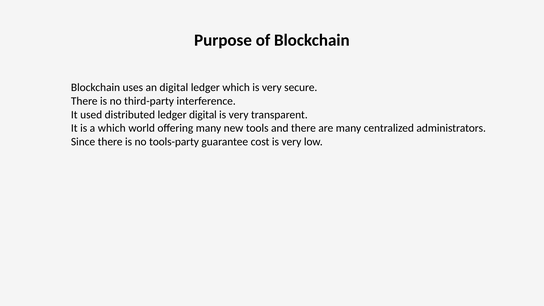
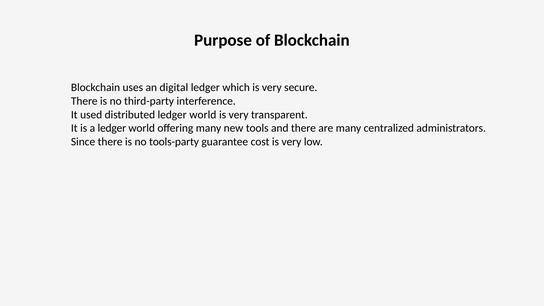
distributed ledger digital: digital -> world
a which: which -> ledger
